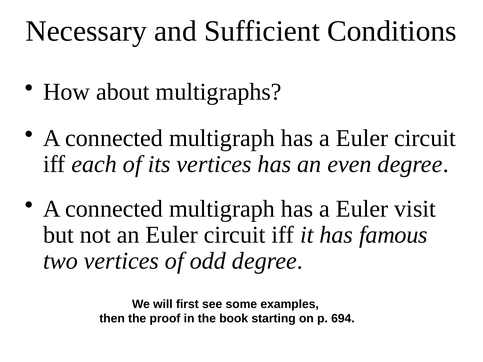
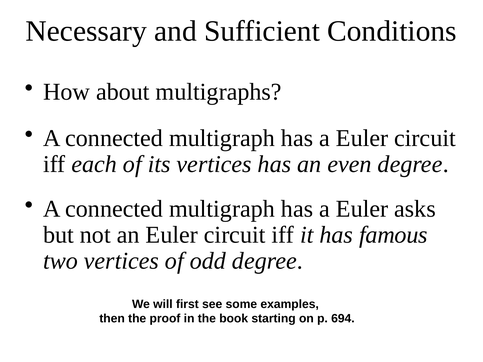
visit: visit -> asks
